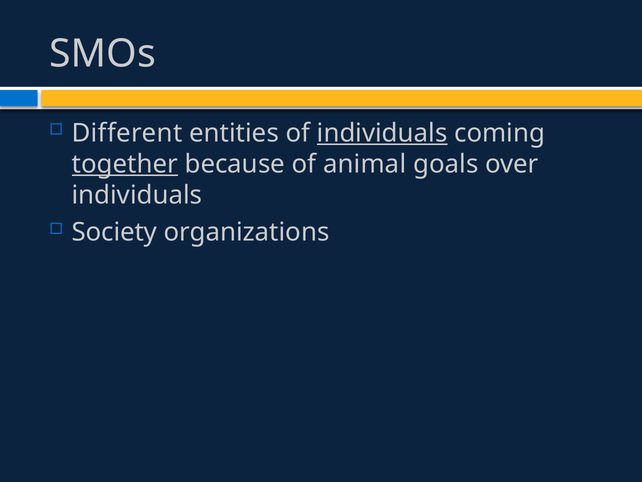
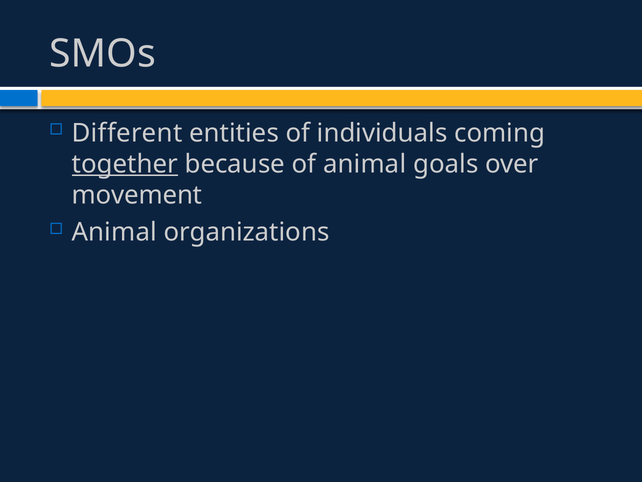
individuals at (382, 133) underline: present -> none
individuals at (137, 195): individuals -> movement
Society at (114, 232): Society -> Animal
